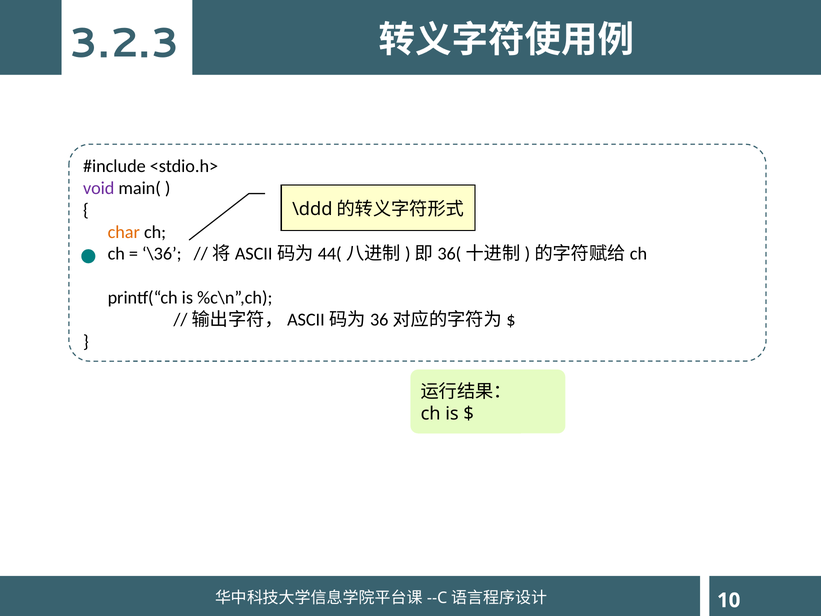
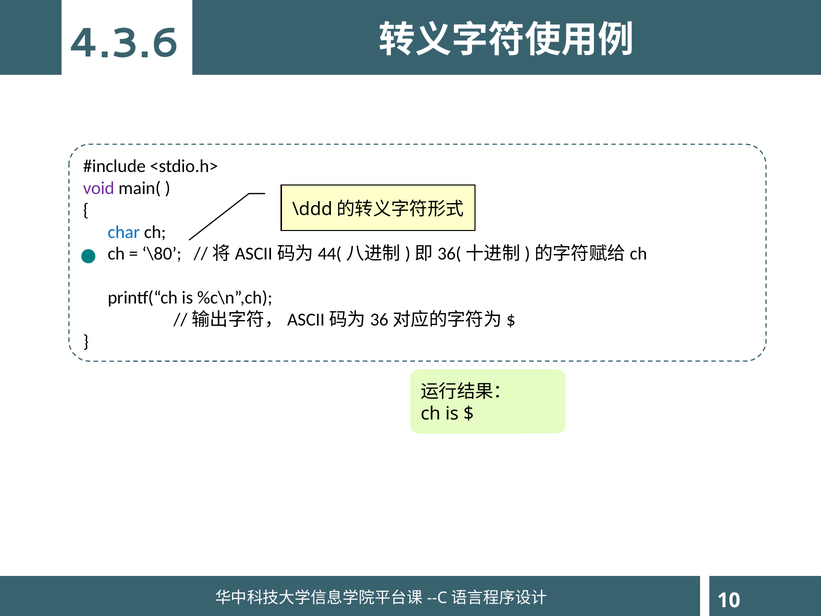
3.2.3: 3.2.3 -> 4.3.6
char colour: orange -> blue
\36: \36 -> \80
